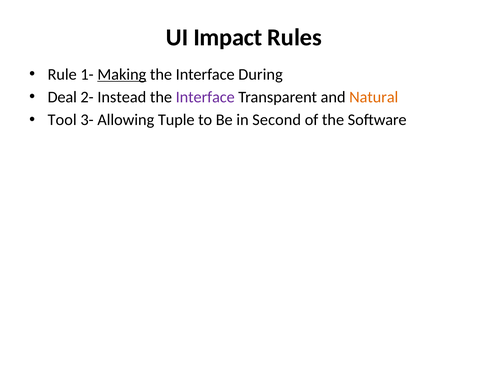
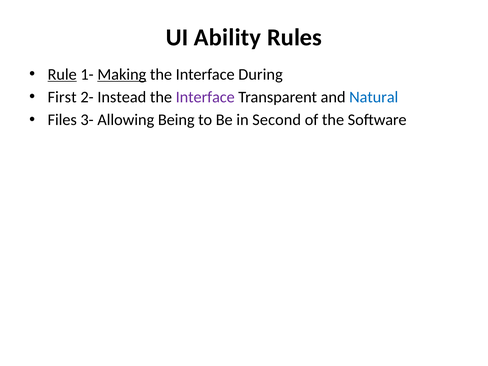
Impact: Impact -> Ability
Rule underline: none -> present
Deal: Deal -> First
Natural colour: orange -> blue
Tool: Tool -> Files
Tuple: Tuple -> Being
